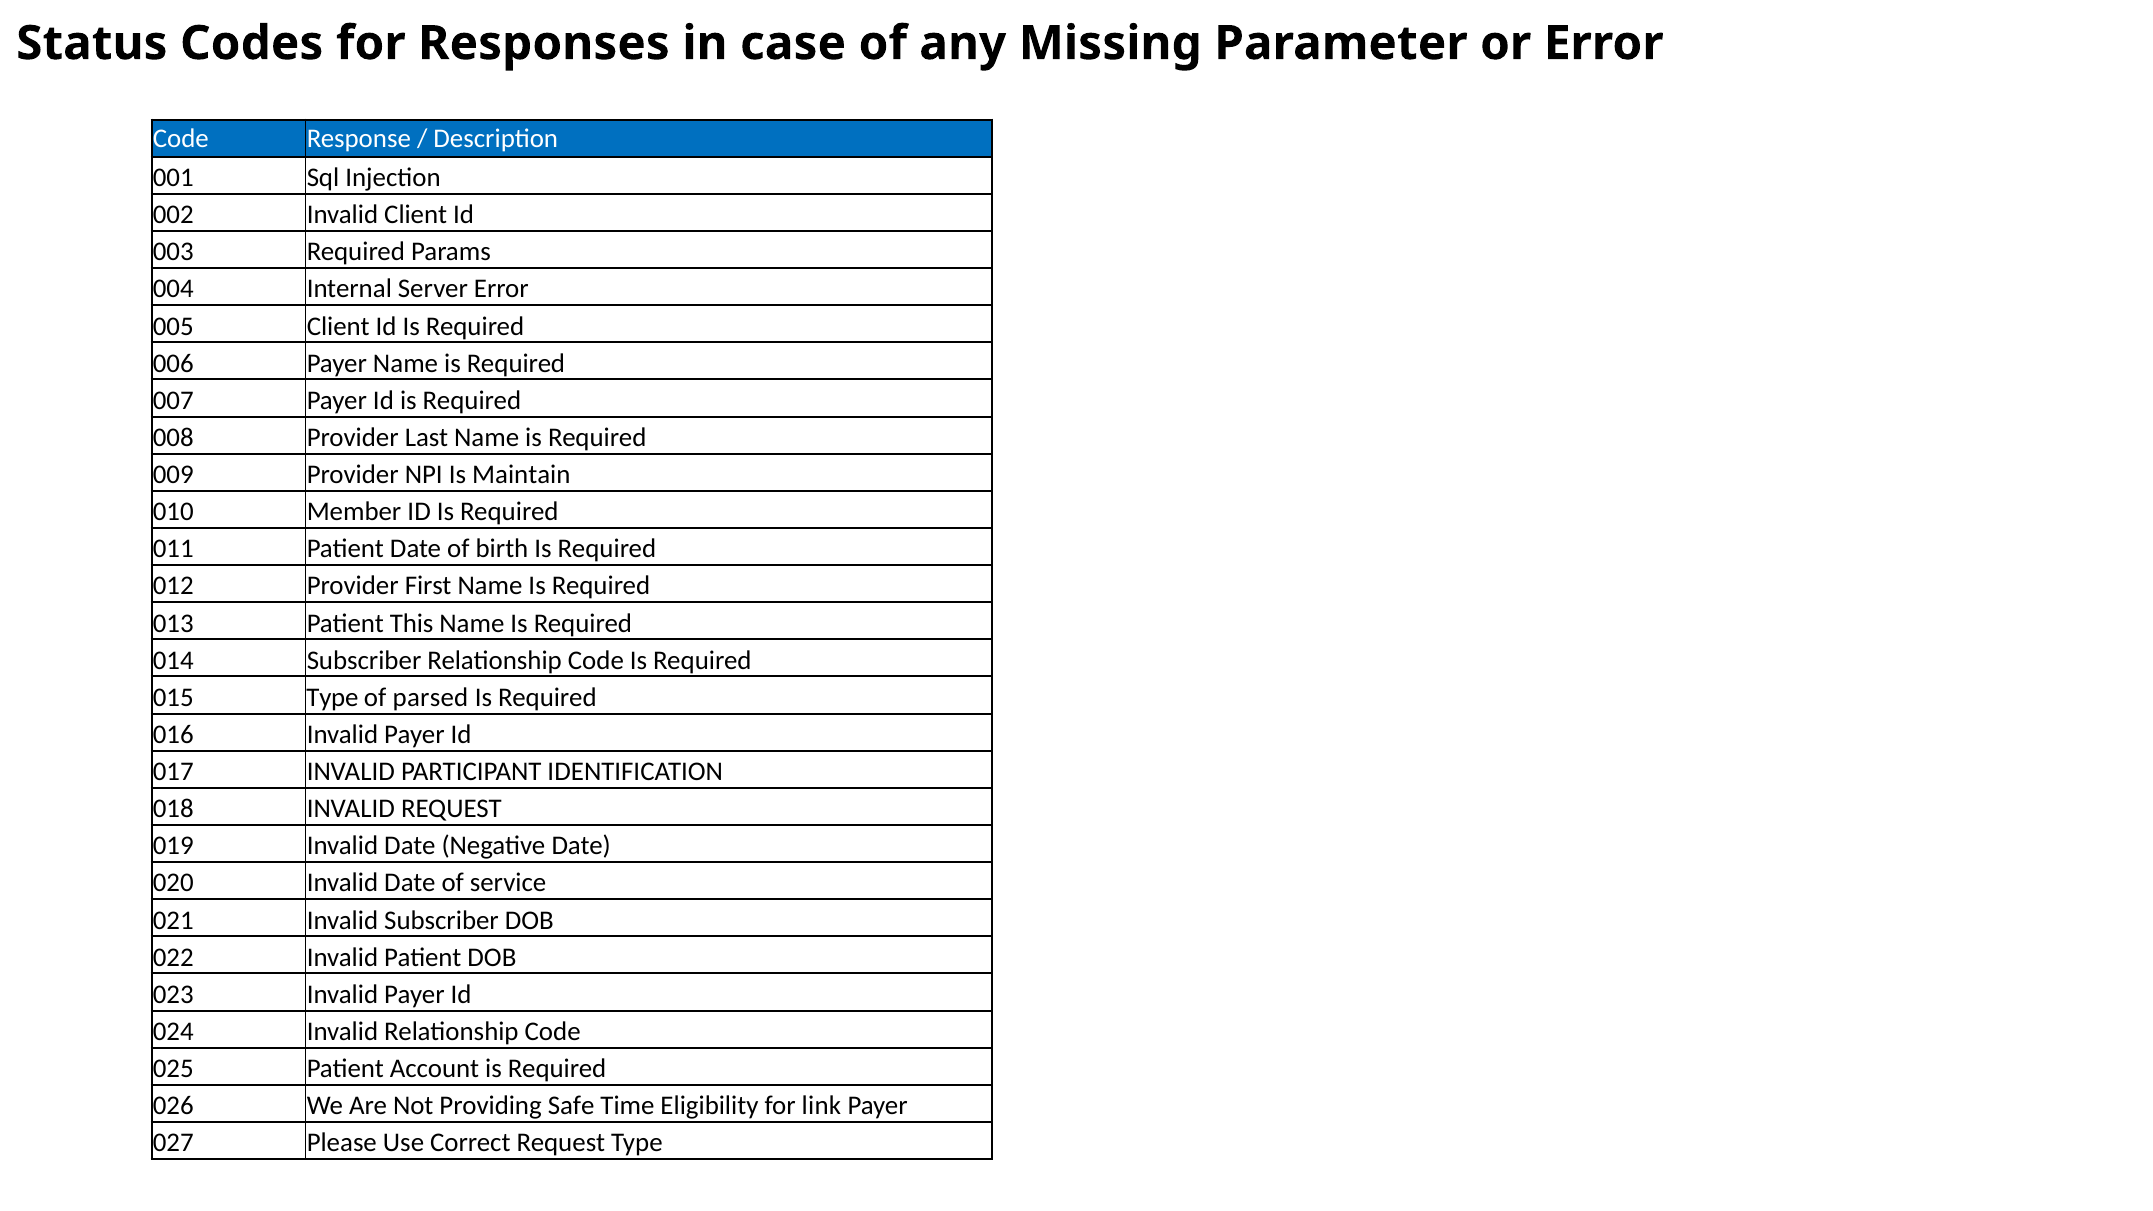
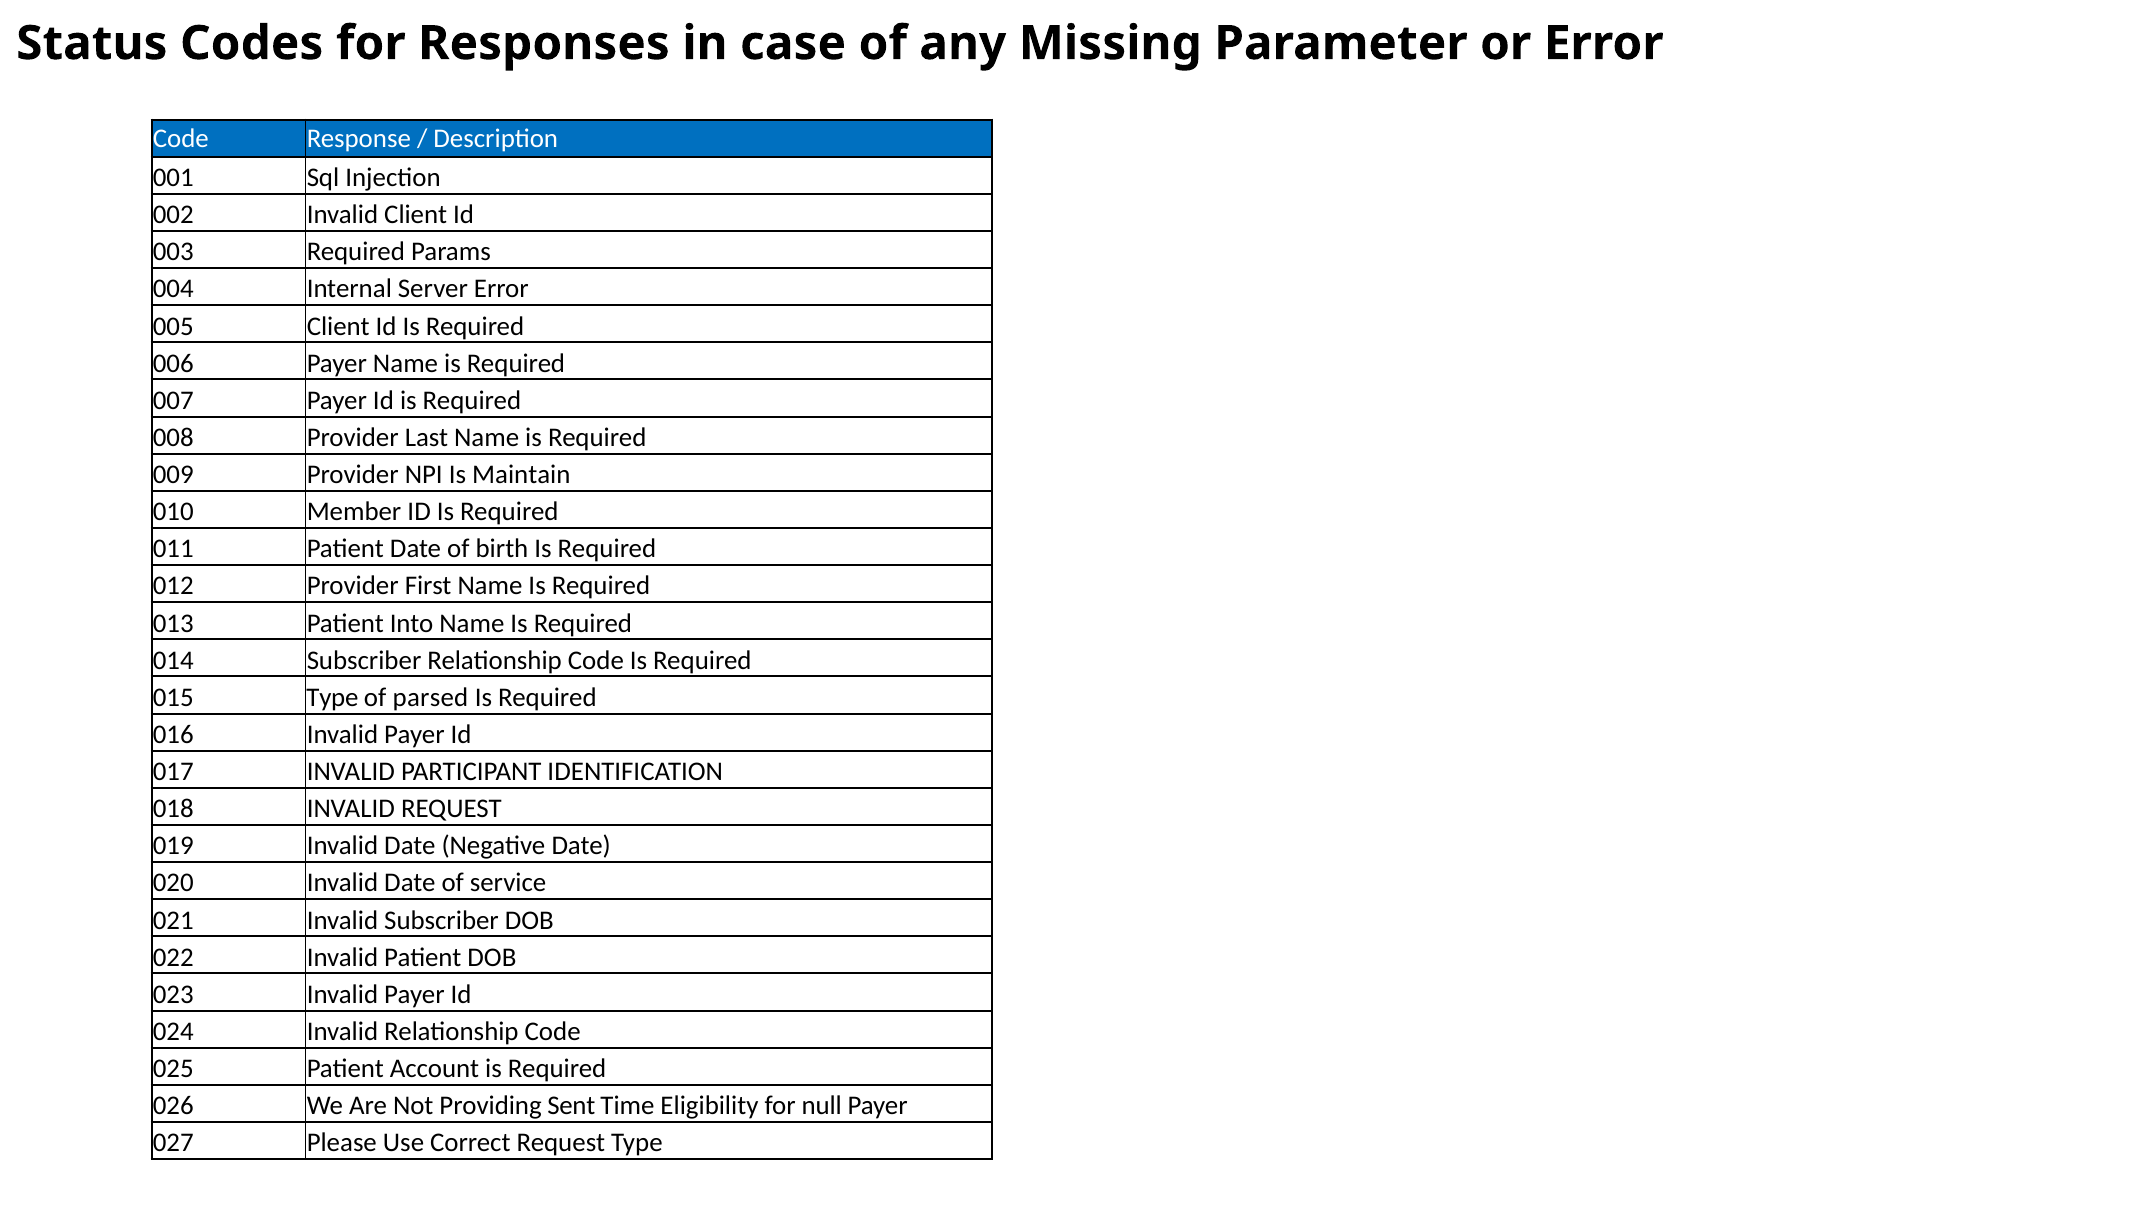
This: This -> Into
Safe: Safe -> Sent
link: link -> null
